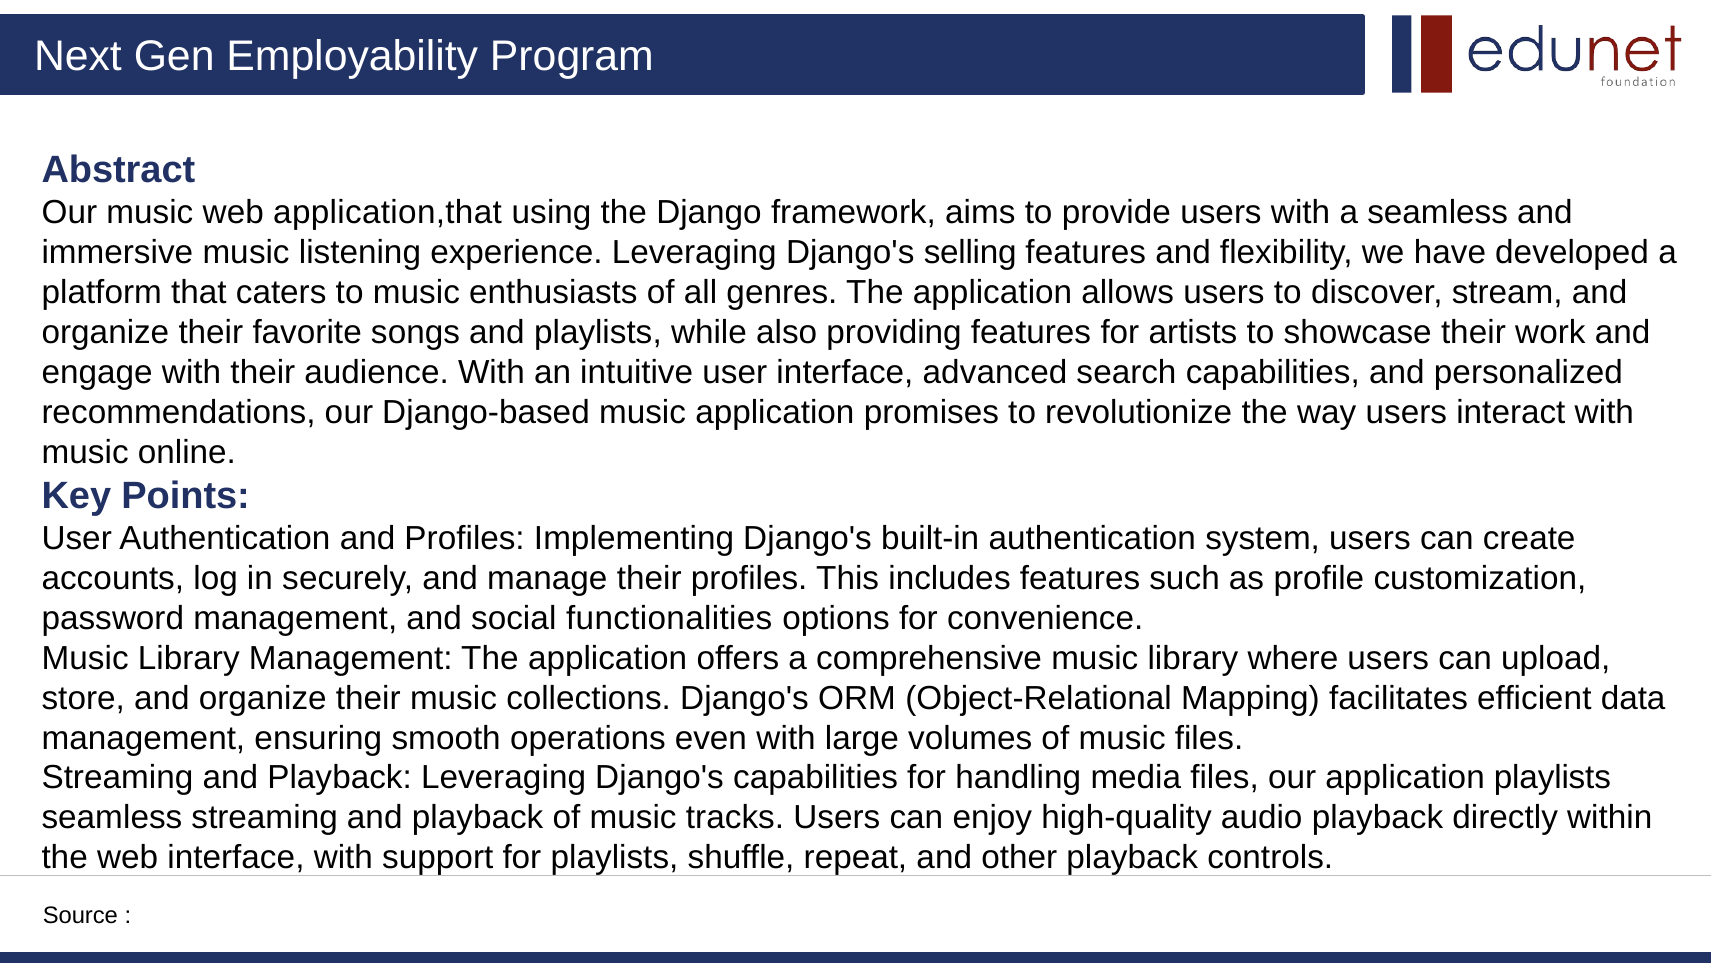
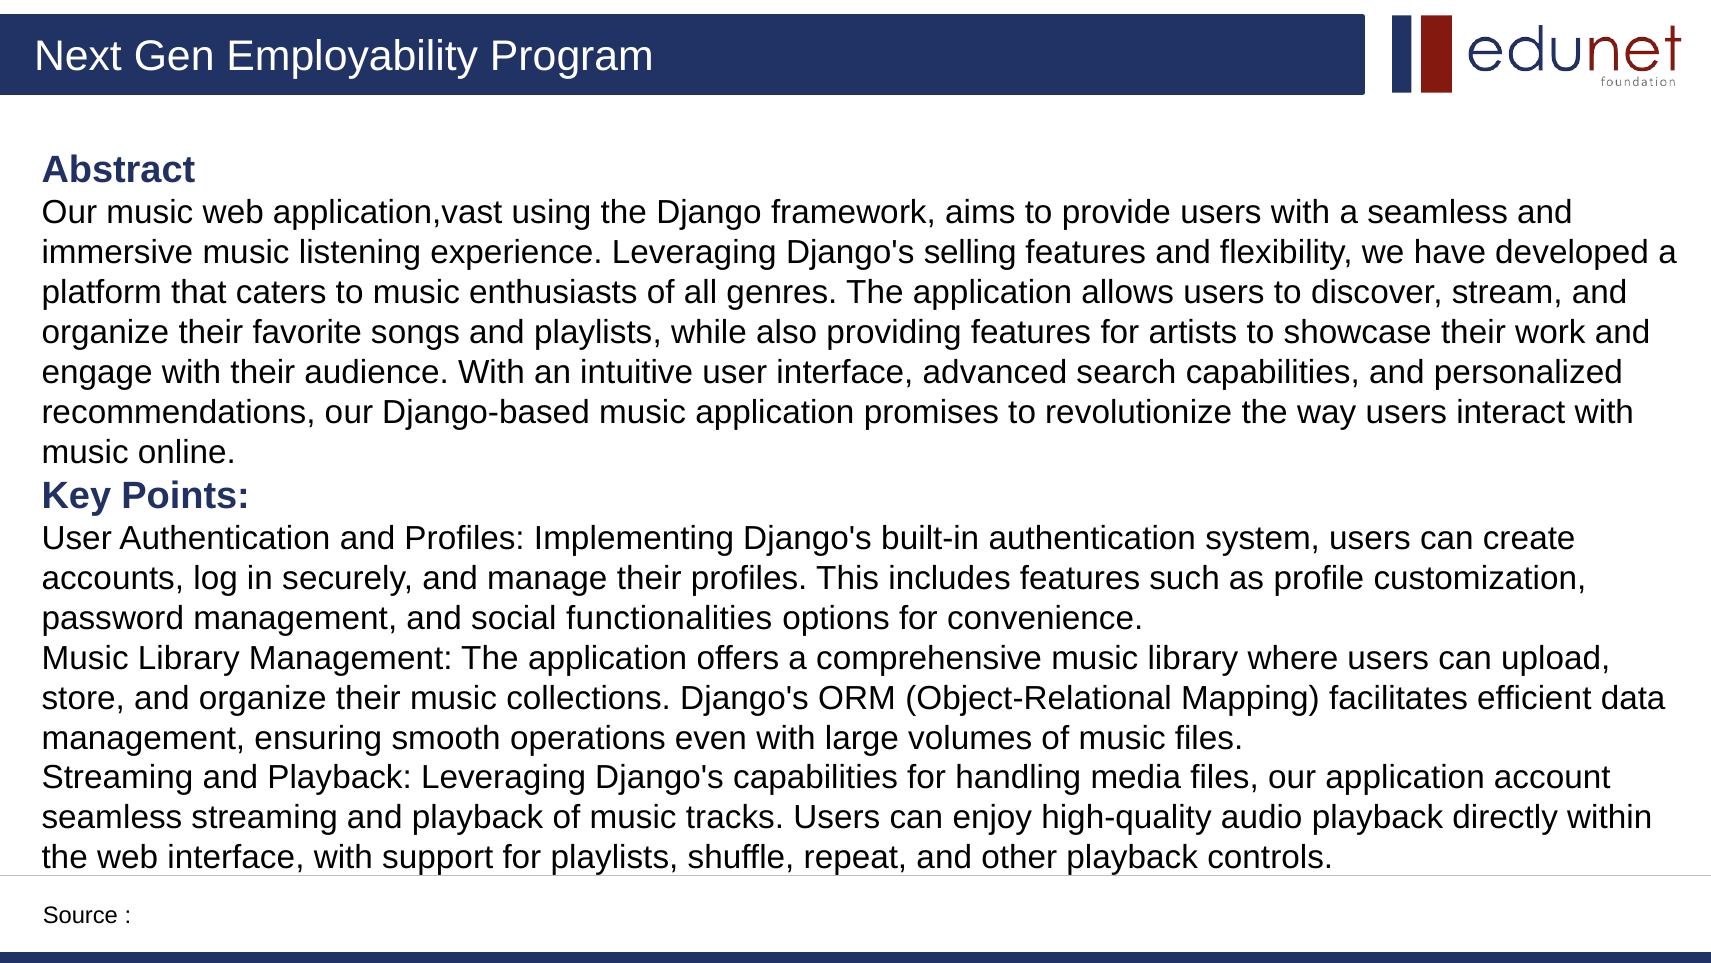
application,that: application,that -> application,vast
application playlists: playlists -> account
